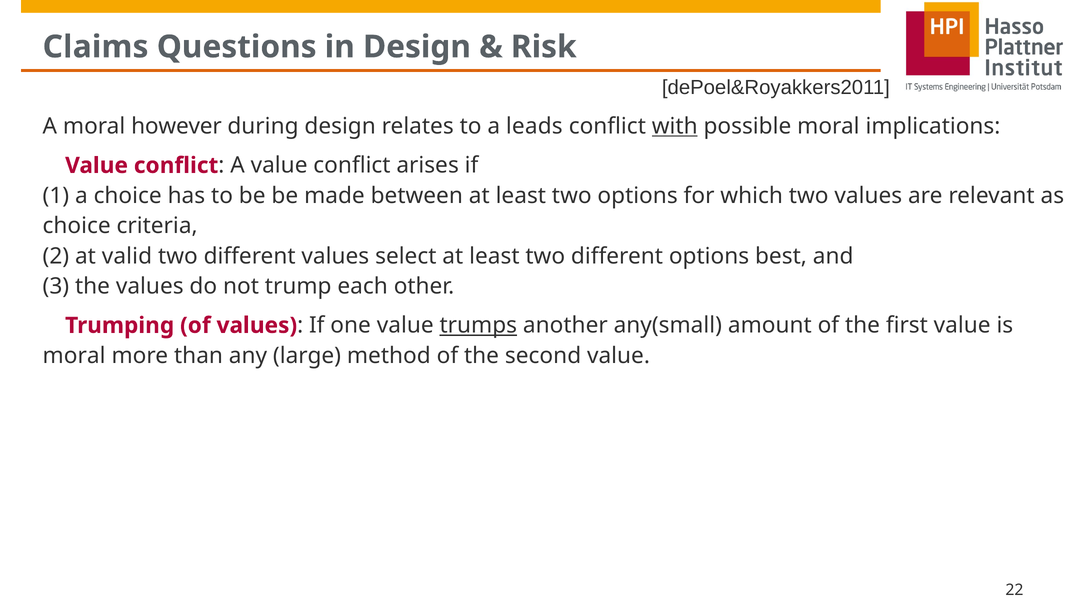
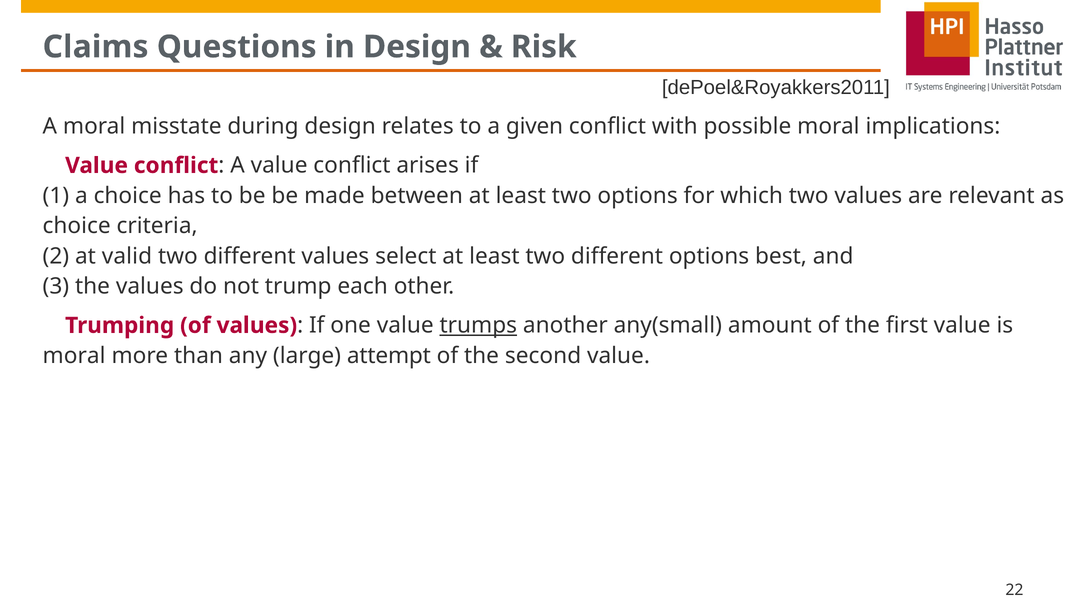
however: however -> misstate
leads: leads -> given
with underline: present -> none
method: method -> attempt
